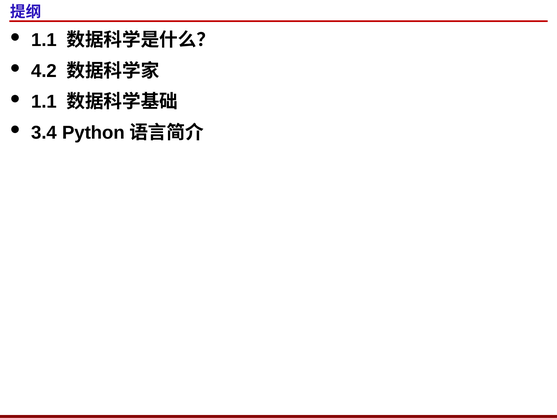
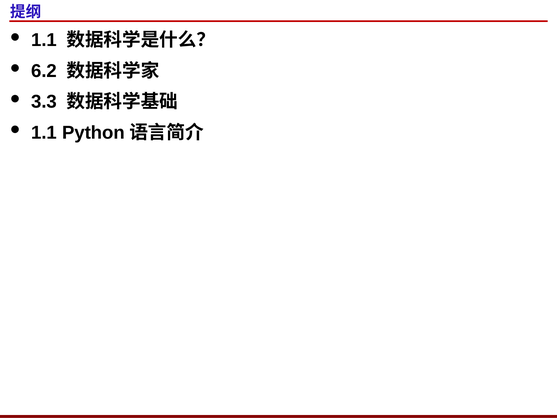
4.2: 4.2 -> 6.2
1.1 at (44, 102): 1.1 -> 3.3
3.4 at (44, 132): 3.4 -> 1.1
